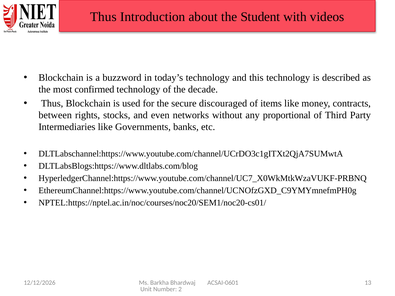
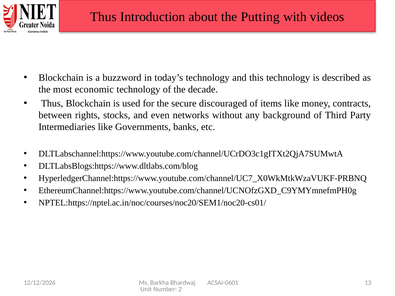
Student: Student -> Putting
confirmed: confirmed -> economic
proportional: proportional -> background
